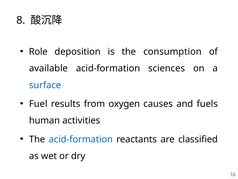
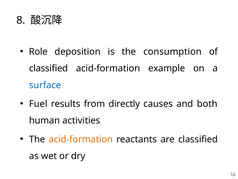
available at (48, 68): available -> classified
sciences: sciences -> example
oxygen: oxygen -> directly
fuels: fuels -> both
acid-formation at (81, 139) colour: blue -> orange
